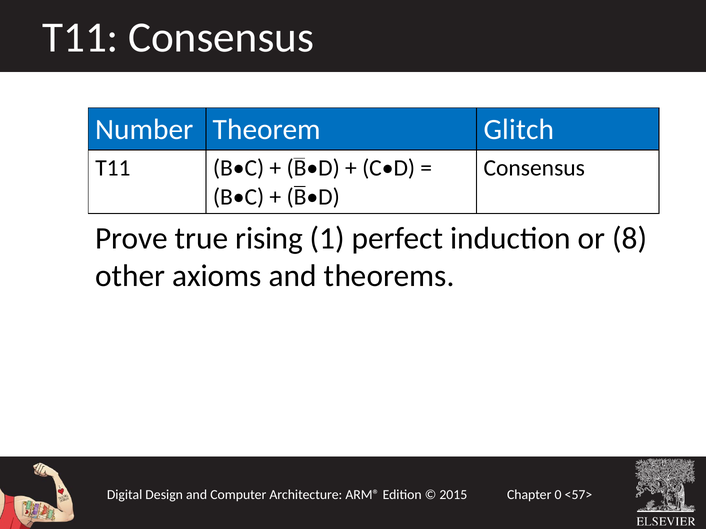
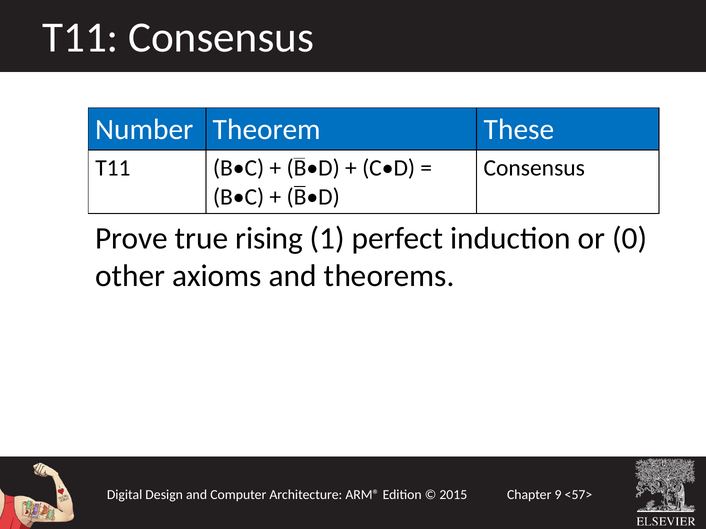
Glitch: Glitch -> These
8: 8 -> 0
0: 0 -> 9
